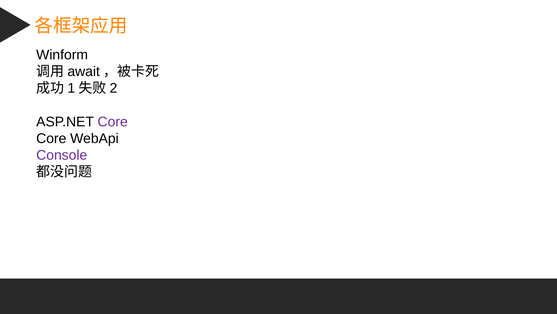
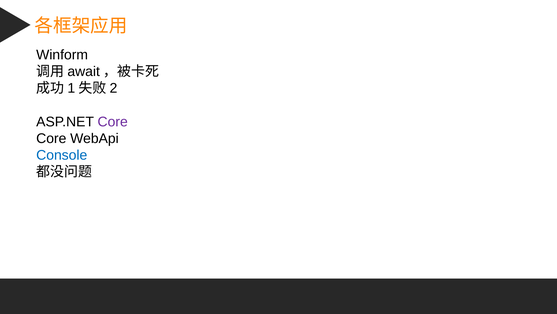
Console colour: purple -> blue
